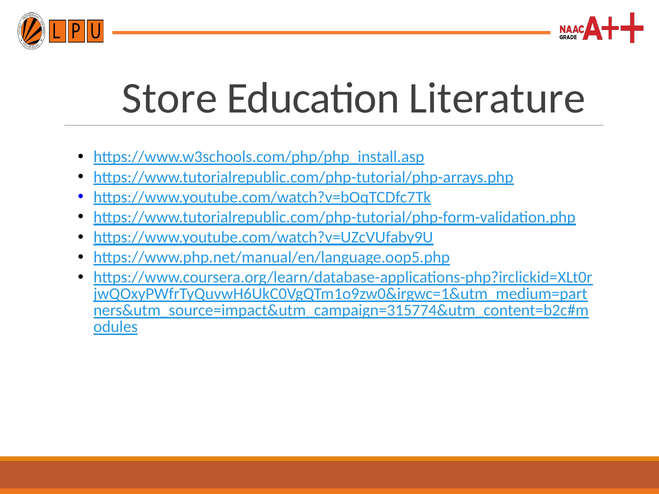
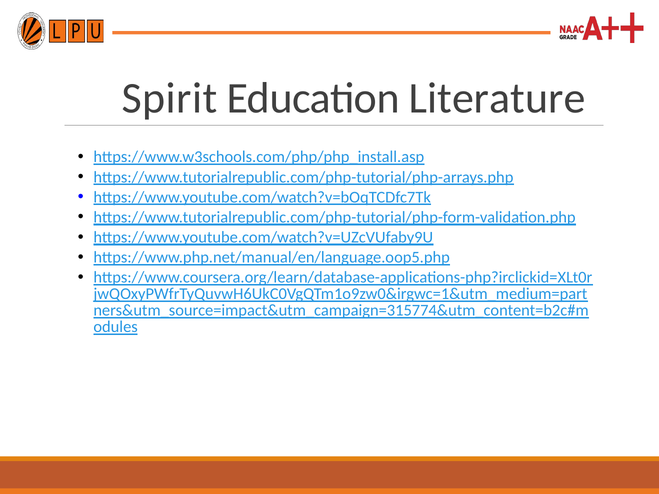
Store: Store -> Spirit
